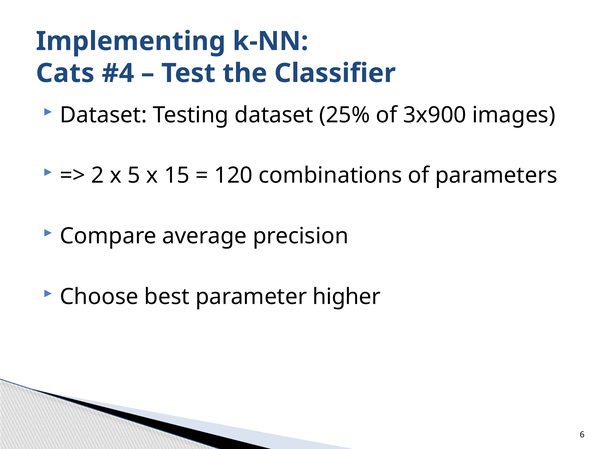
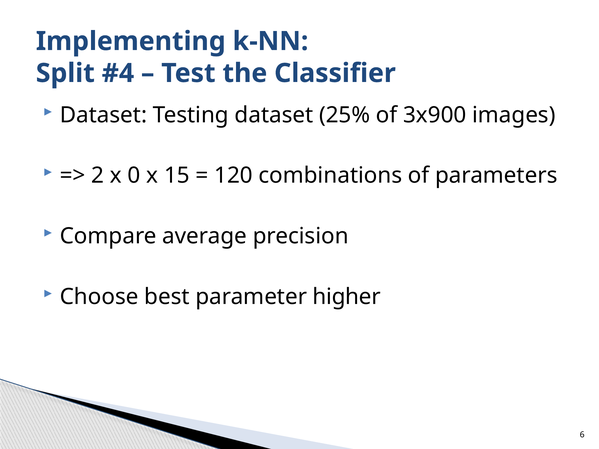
Cats: Cats -> Split
5: 5 -> 0
